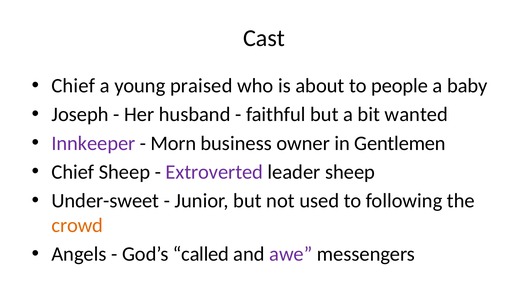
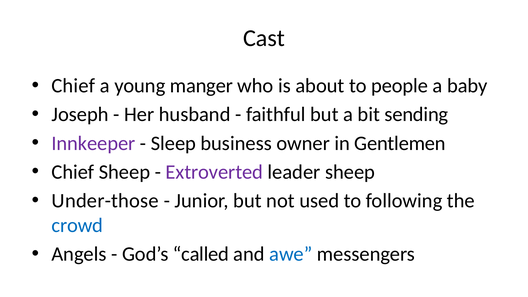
praised: praised -> manger
wanted: wanted -> sending
Morn: Morn -> Sleep
Under-sweet: Under-sweet -> Under-those
crowd colour: orange -> blue
awe colour: purple -> blue
